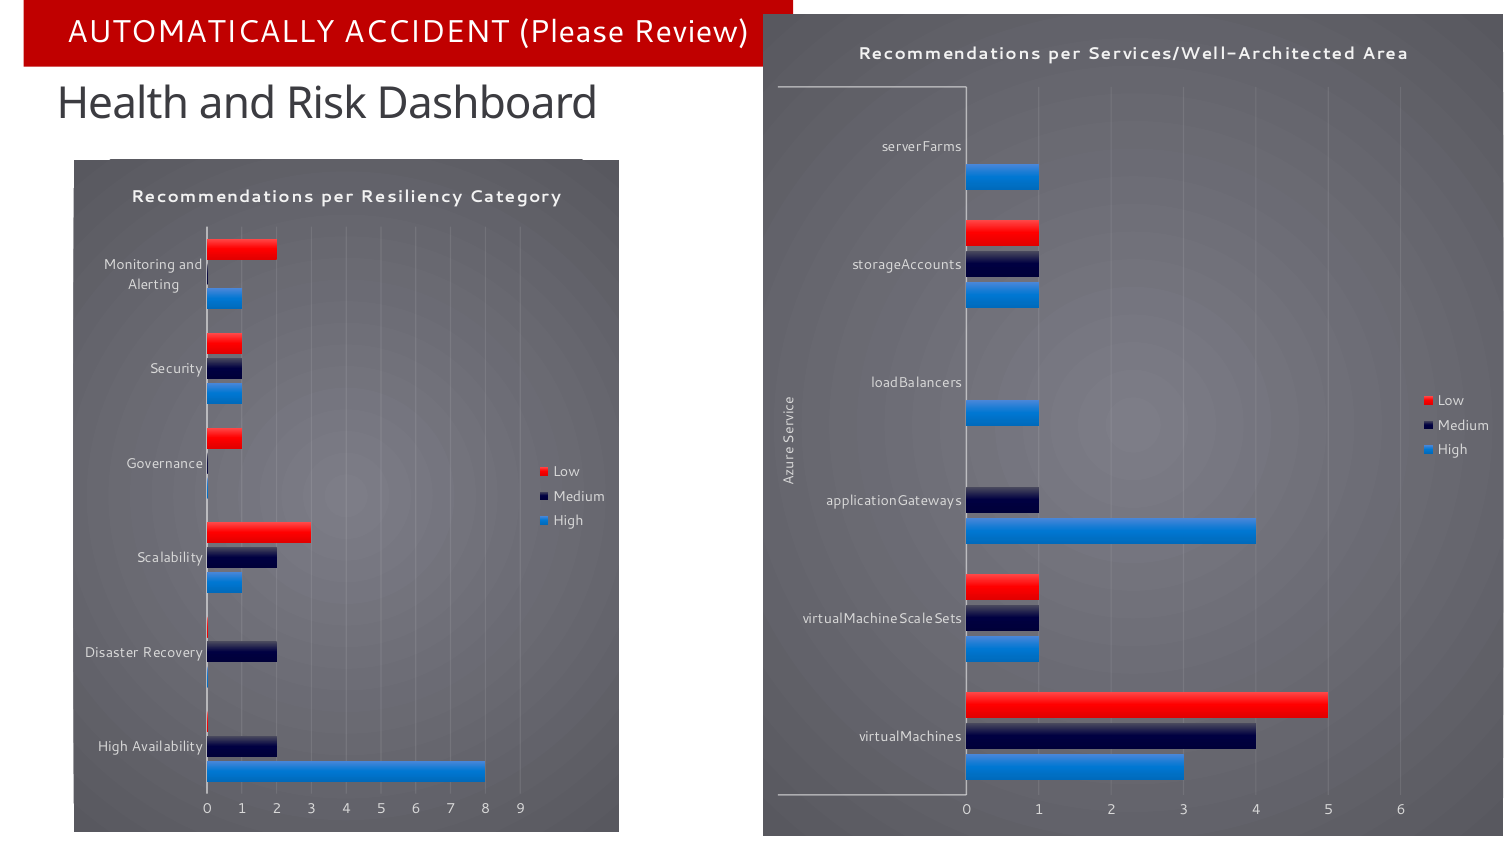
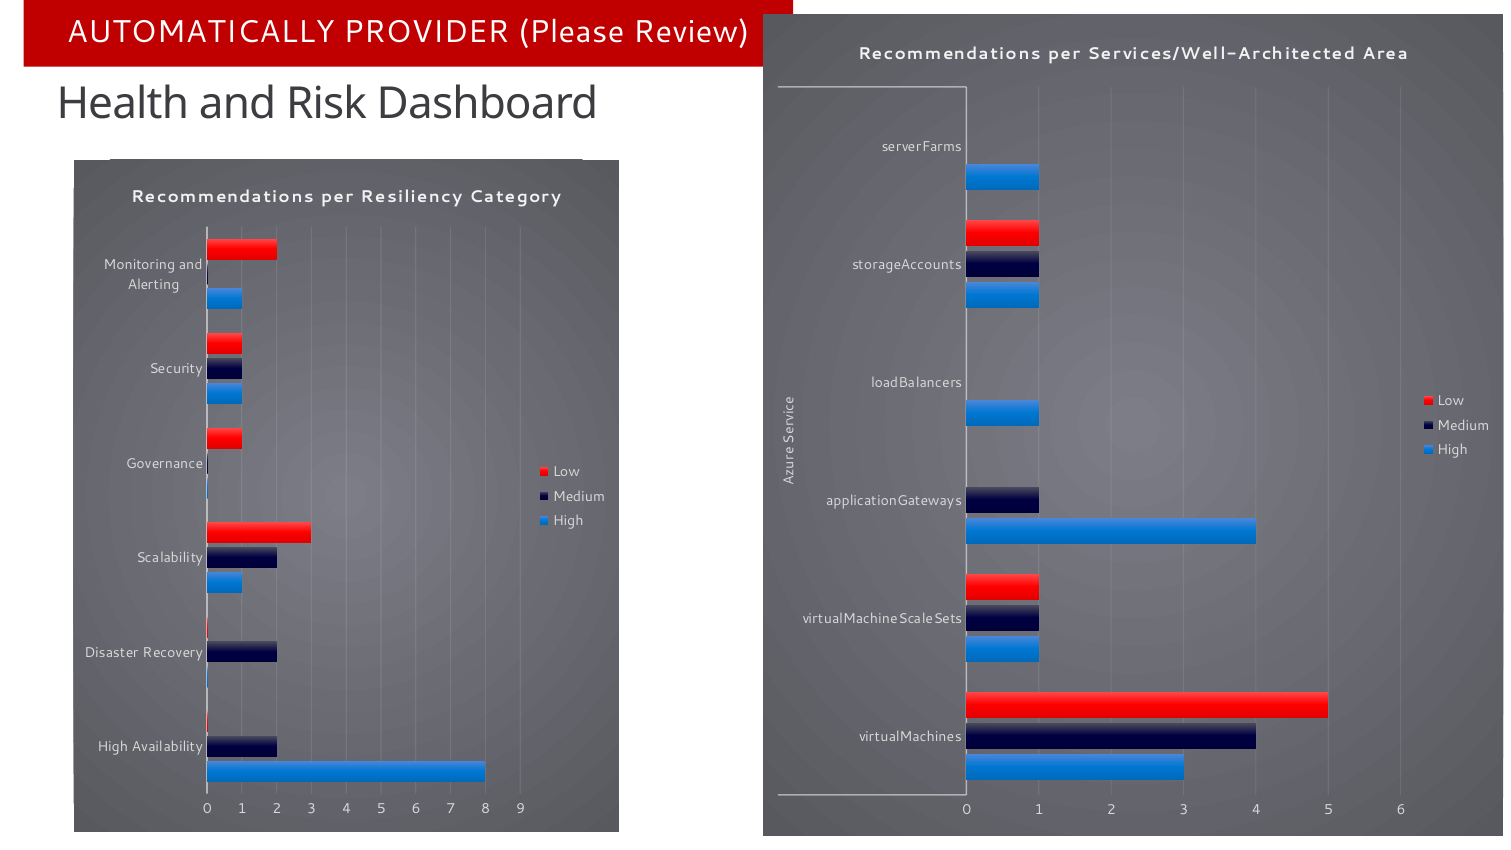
ACCIDENT: ACCIDENT -> PROVIDER
